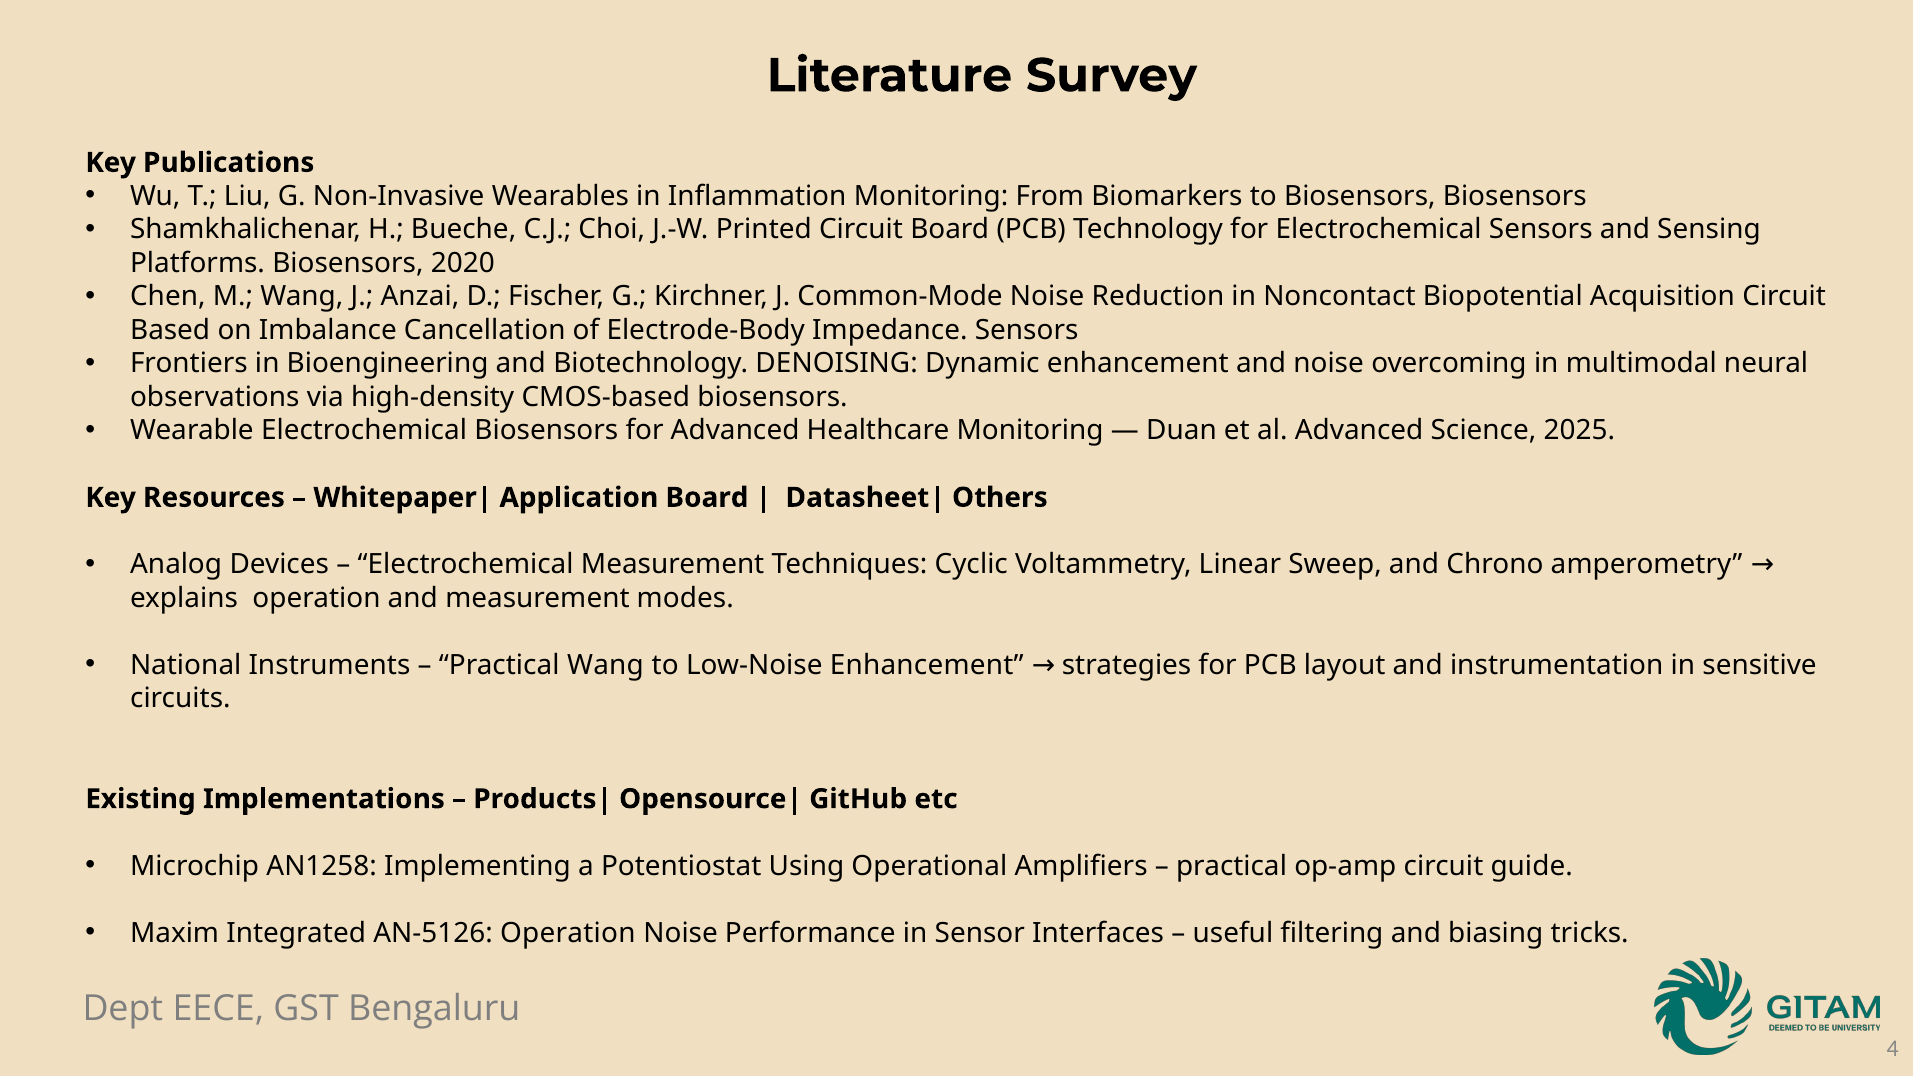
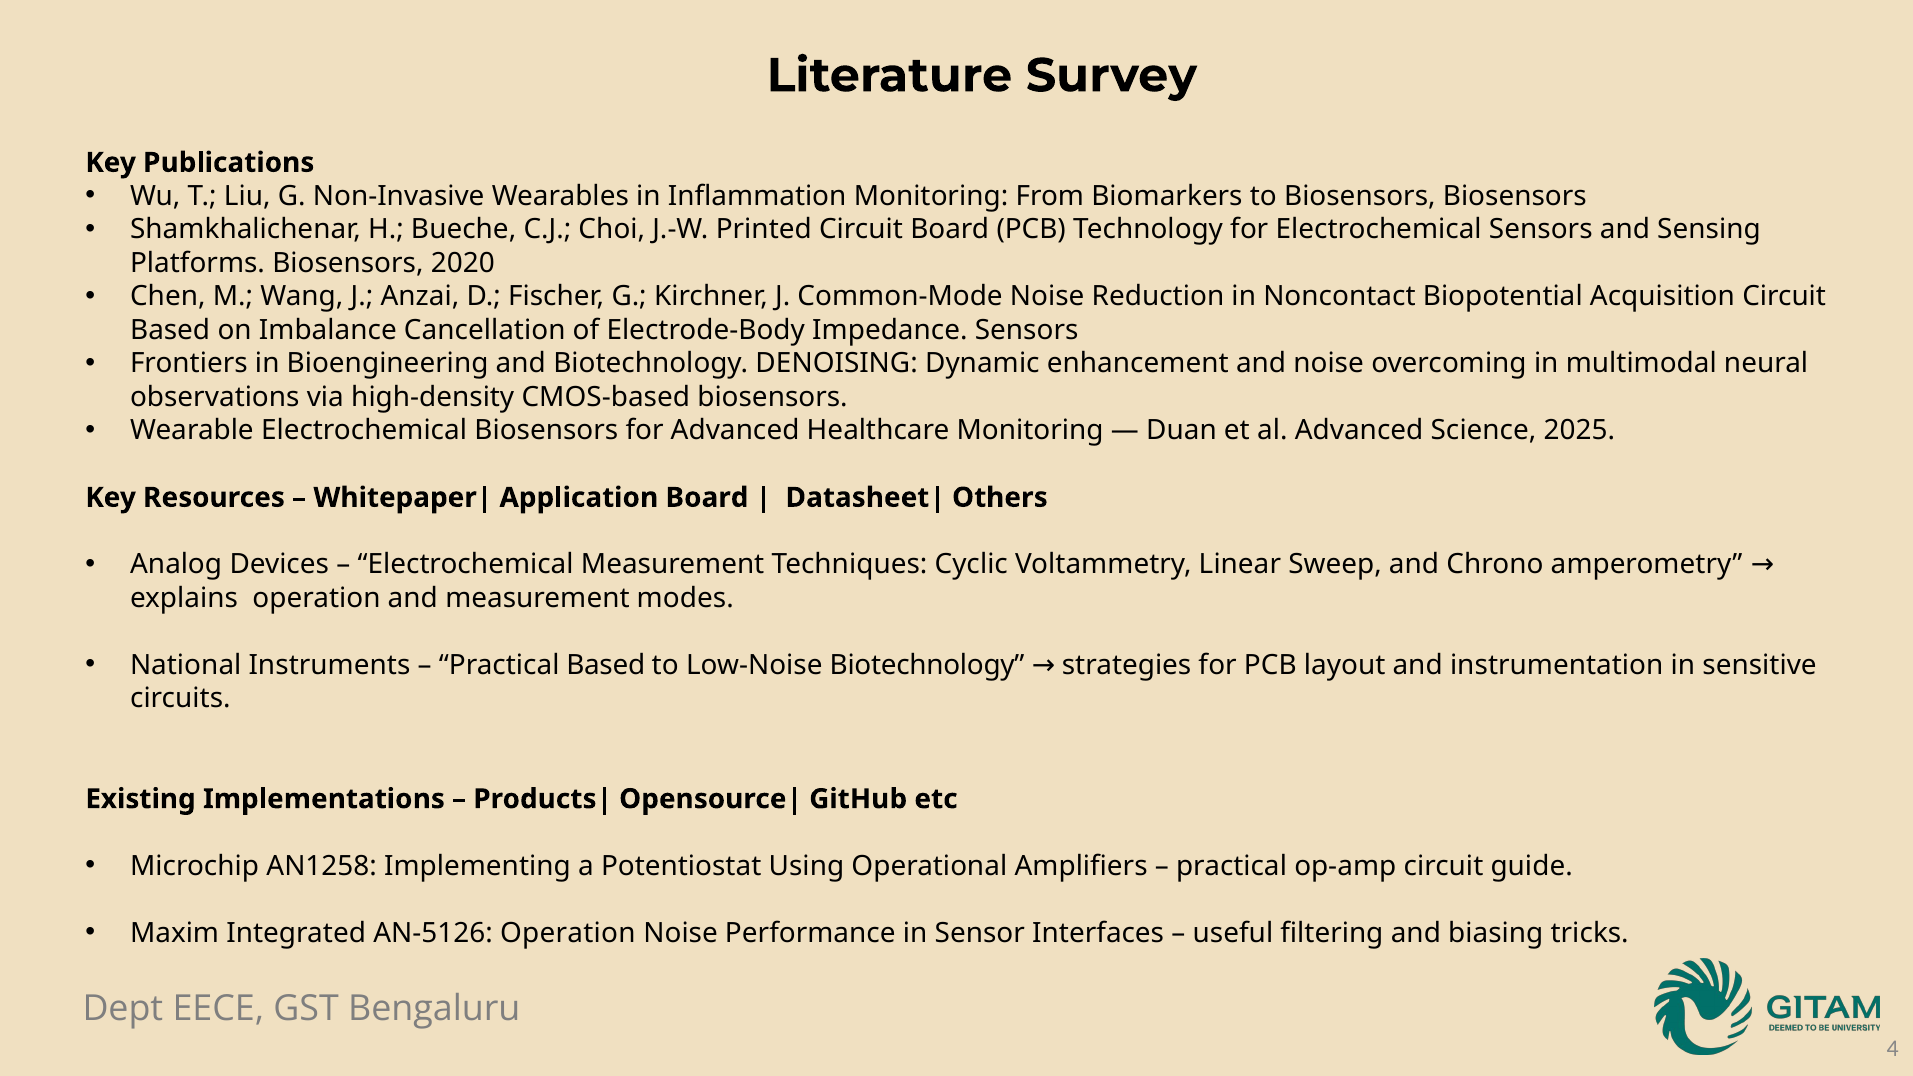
Practical Wang: Wang -> Based
Low-Noise Enhancement: Enhancement -> Biotechnology
